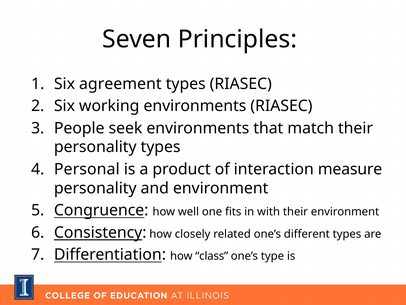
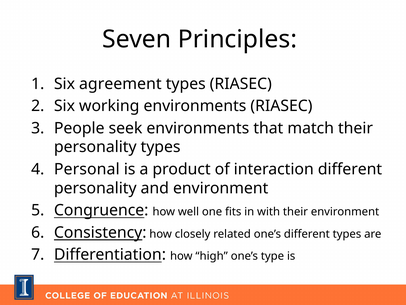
interaction measure: measure -> different
class: class -> high
